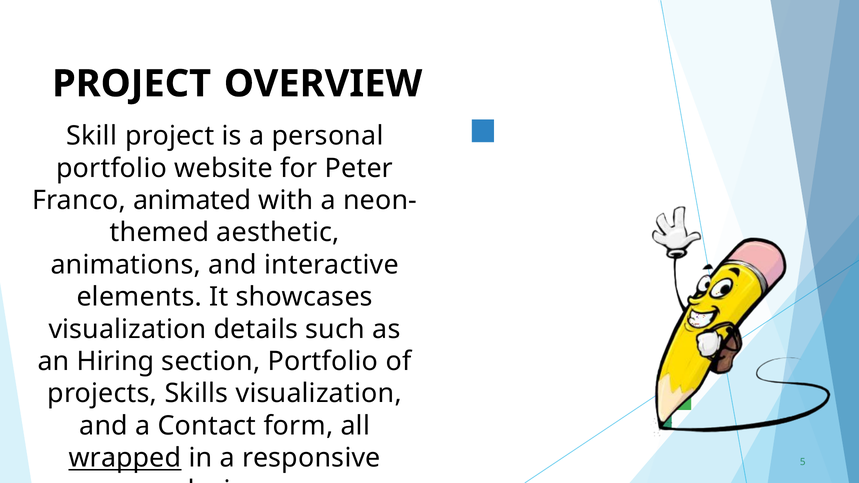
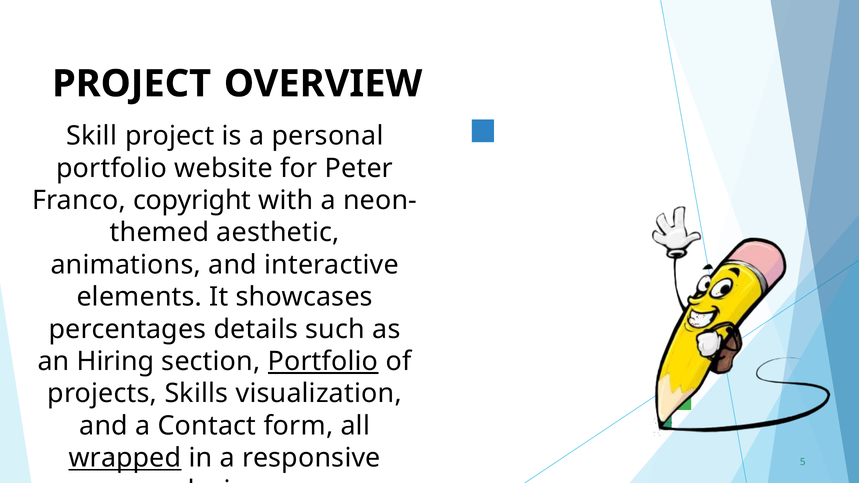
animated: animated -> copyright
visualization at (127, 329): visualization -> percentages
Portfolio at (323, 362) underline: none -> present
